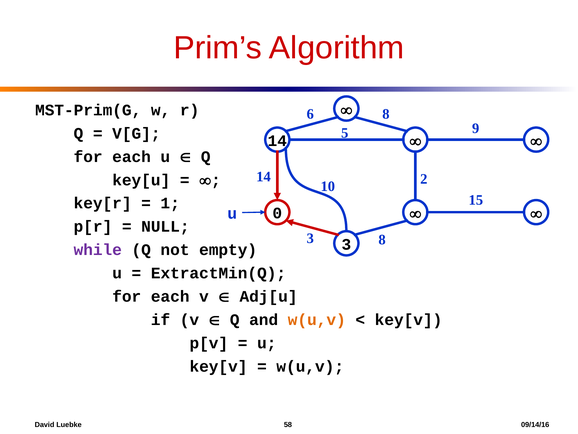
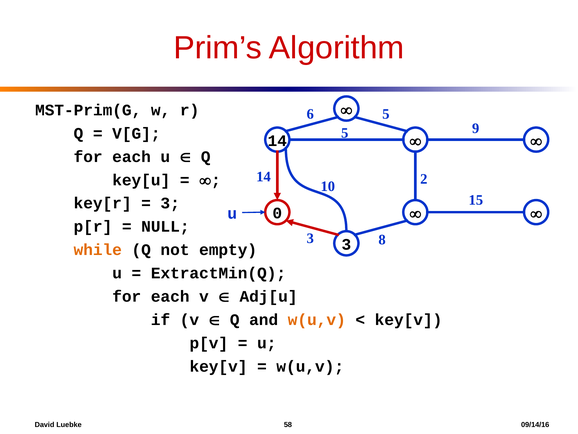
6 8: 8 -> 5
1 at (170, 203): 1 -> 3
while colour: purple -> orange
